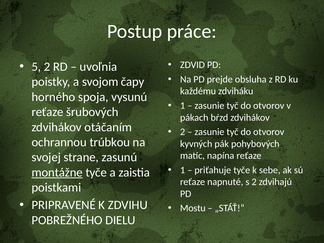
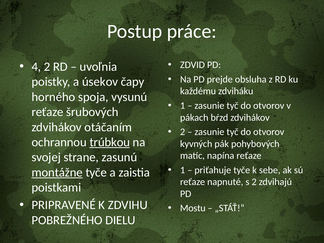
5: 5 -> 4
svojom: svojom -> úsekov
trúbkou underline: none -> present
